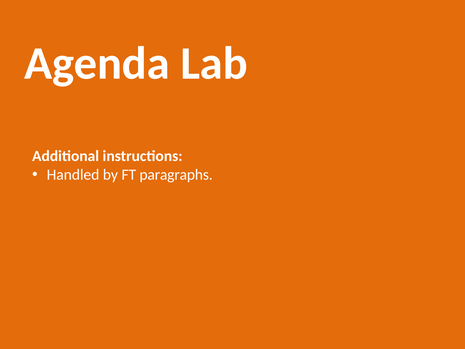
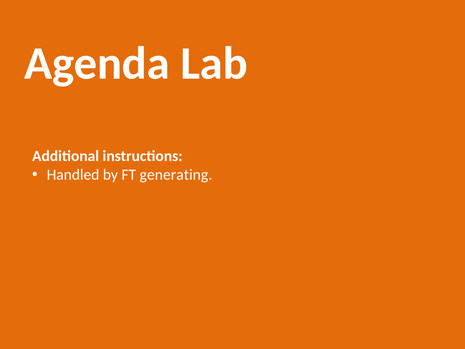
paragraphs: paragraphs -> generating
